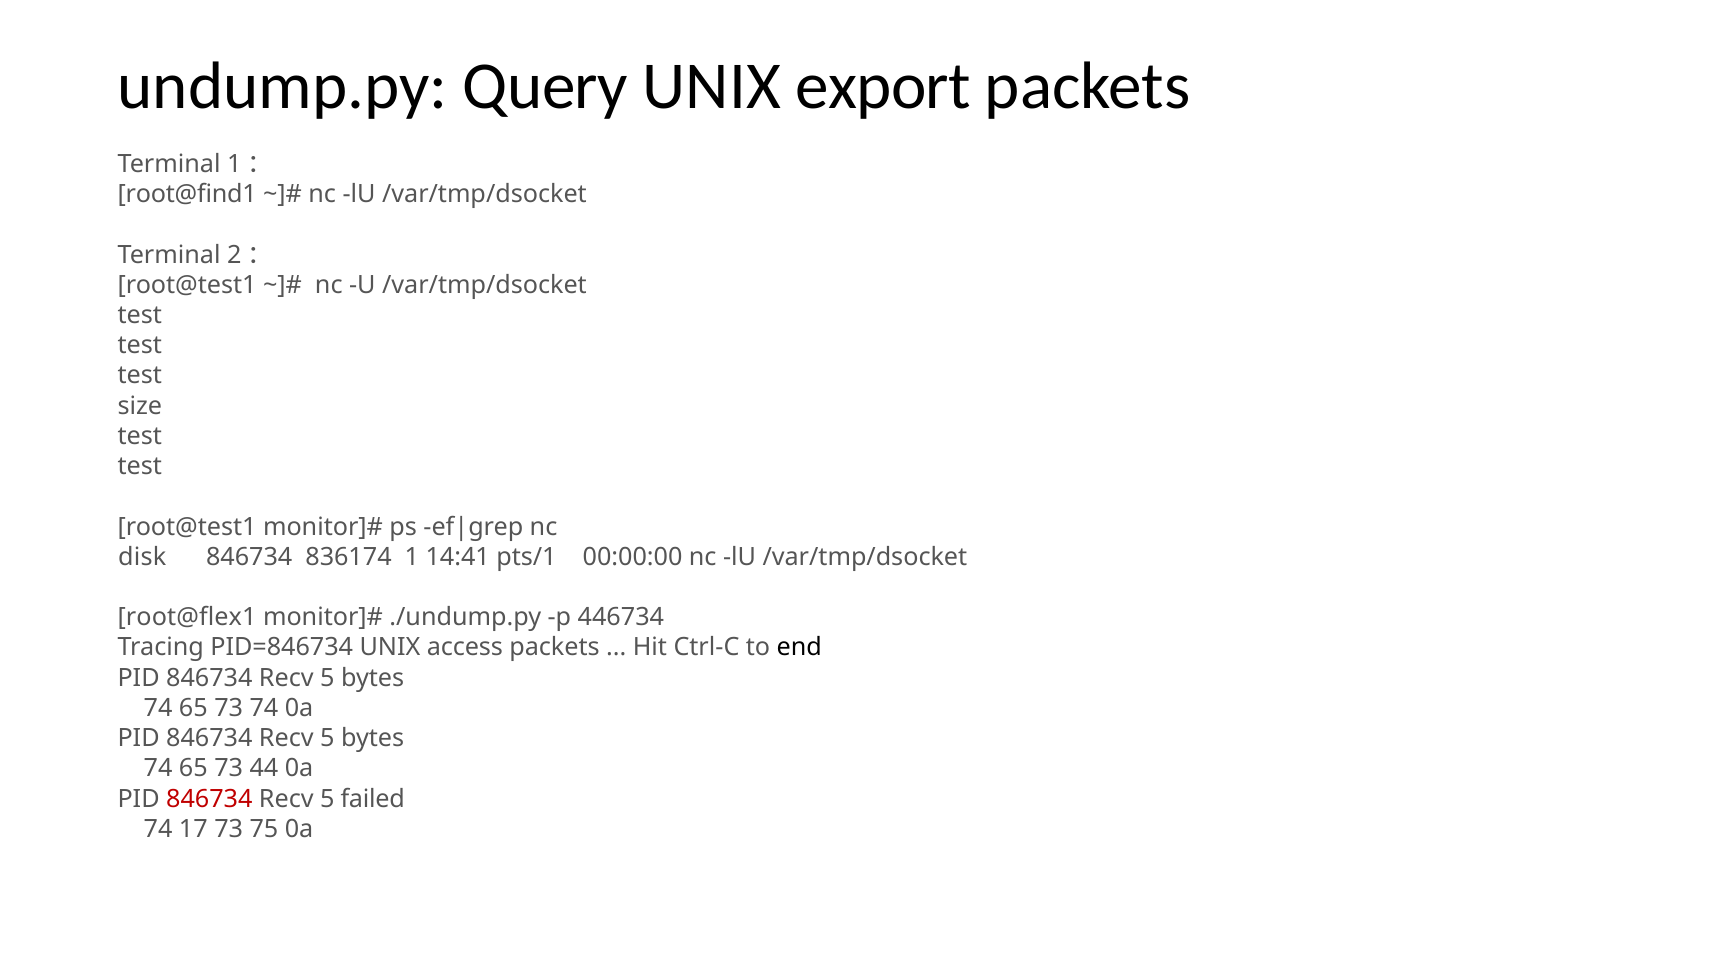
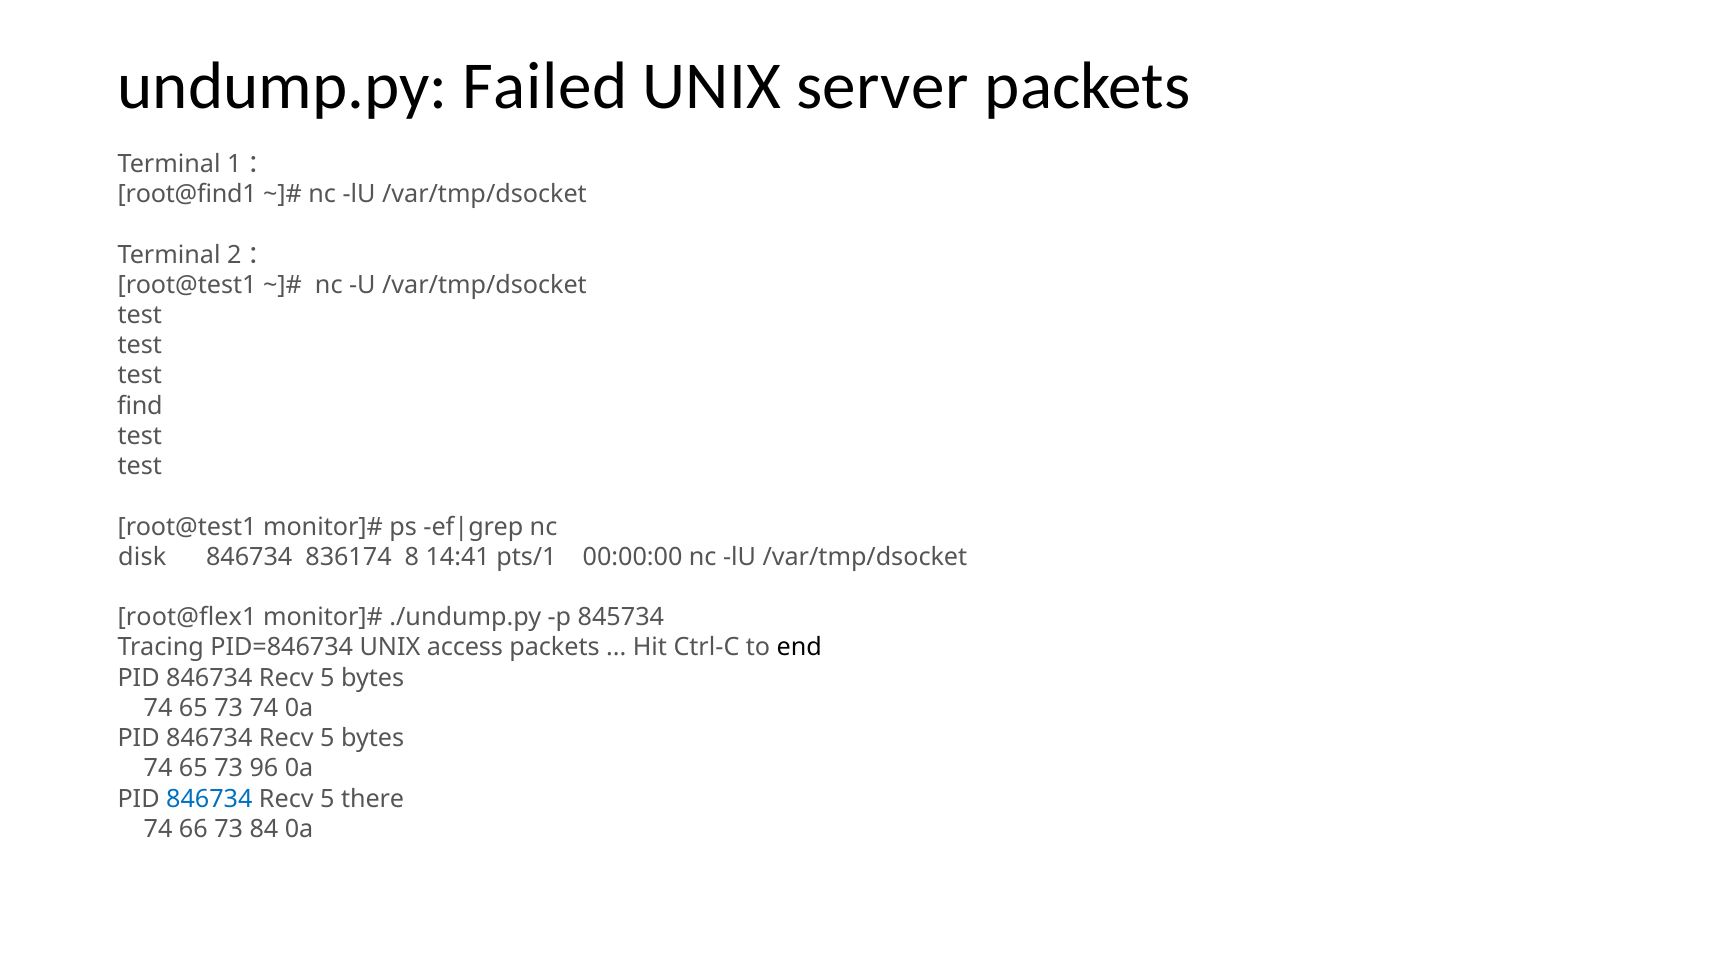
Query: Query -> Failed
export: export -> server
size: size -> find
836174 1: 1 -> 8
446734: 446734 -> 845734
44: 44 -> 96
846734 at (209, 799) colour: red -> blue
failed: failed -> there
17: 17 -> 66
75: 75 -> 84
